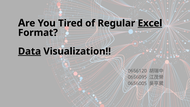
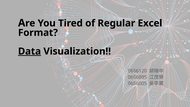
Excel underline: present -> none
